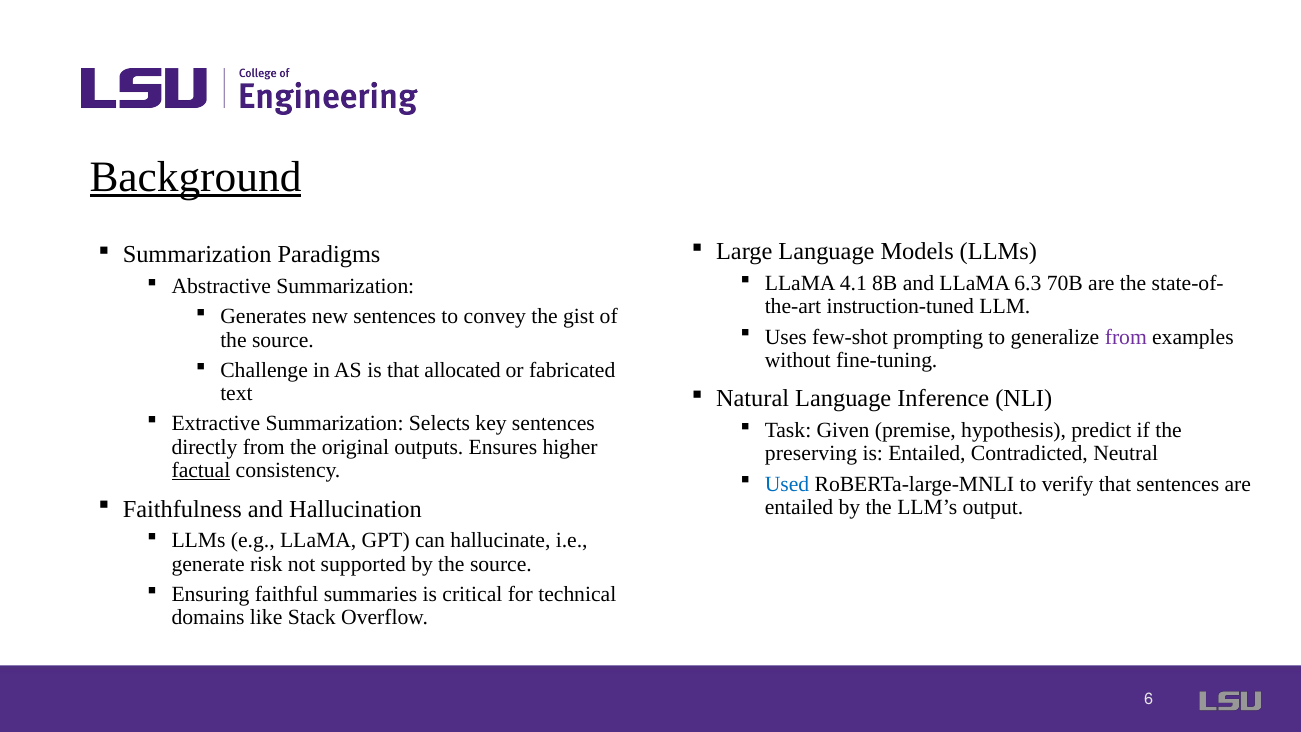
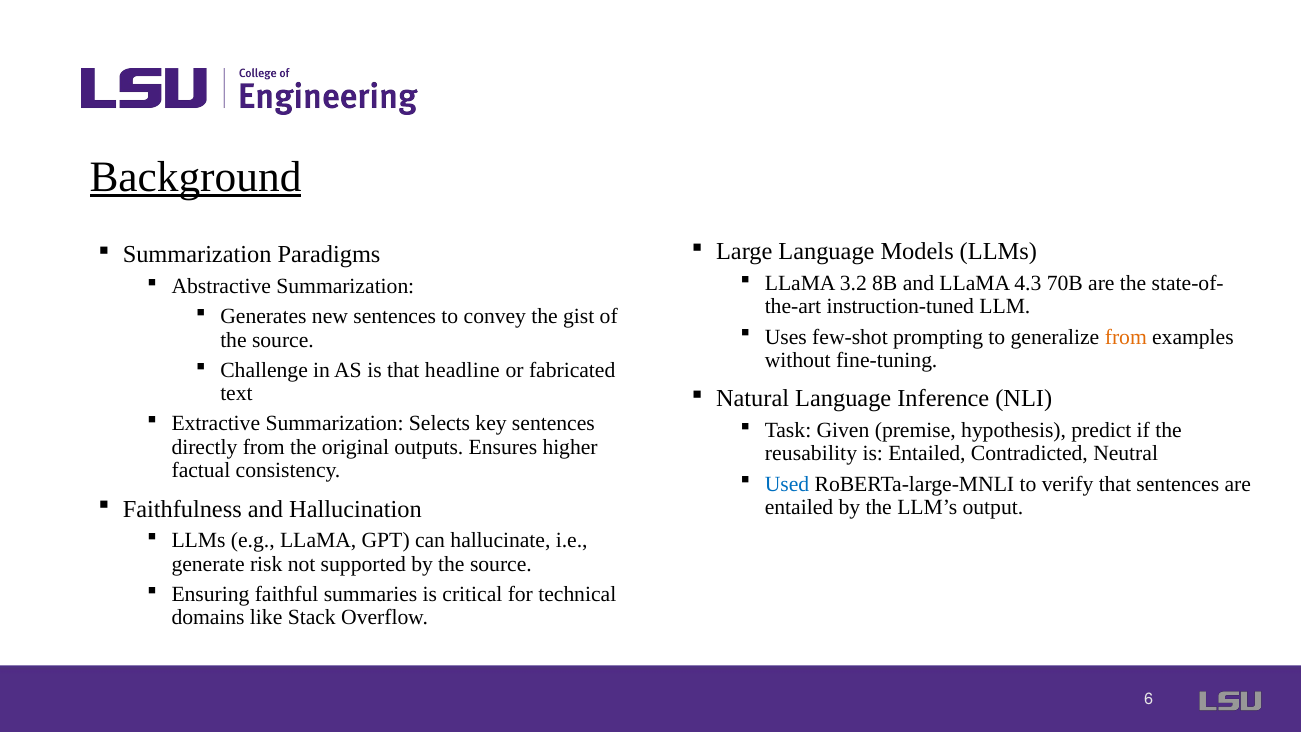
4.1: 4.1 -> 3.2
6.3: 6.3 -> 4.3
from at (1126, 337) colour: purple -> orange
allocated: allocated -> headline
preserving: preserving -> reusability
factual underline: present -> none
